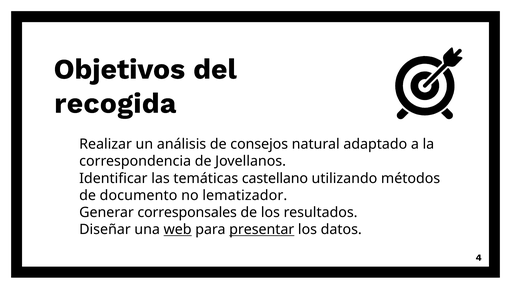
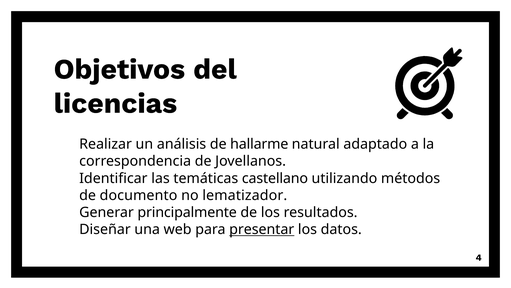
recogida: recogida -> licencias
consejos: consejos -> hallarme
corresponsales: corresponsales -> principalmente
web underline: present -> none
